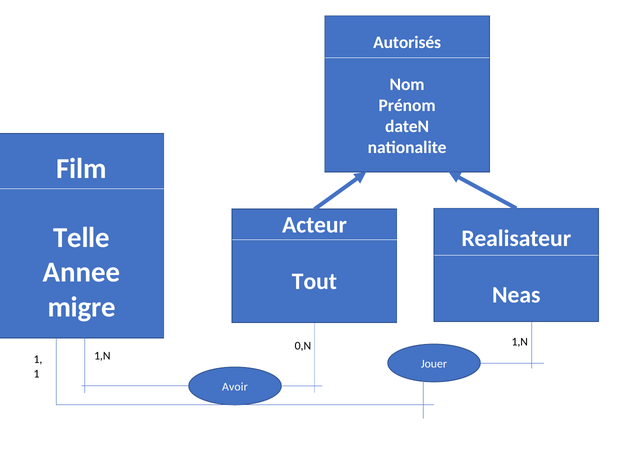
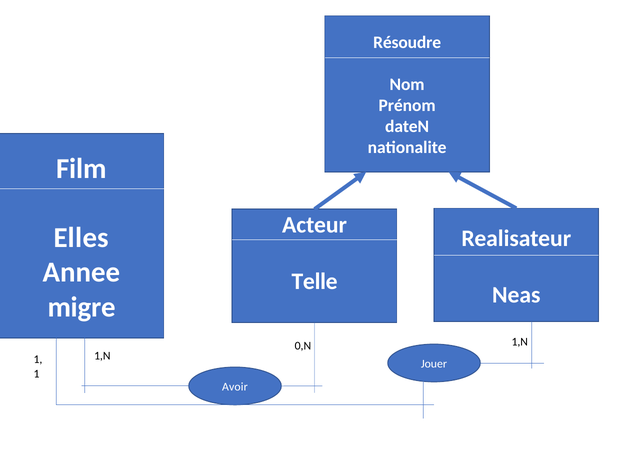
Autorisés: Autorisés -> Résoudre
Telle: Telle -> Elles
Tout: Tout -> Telle
